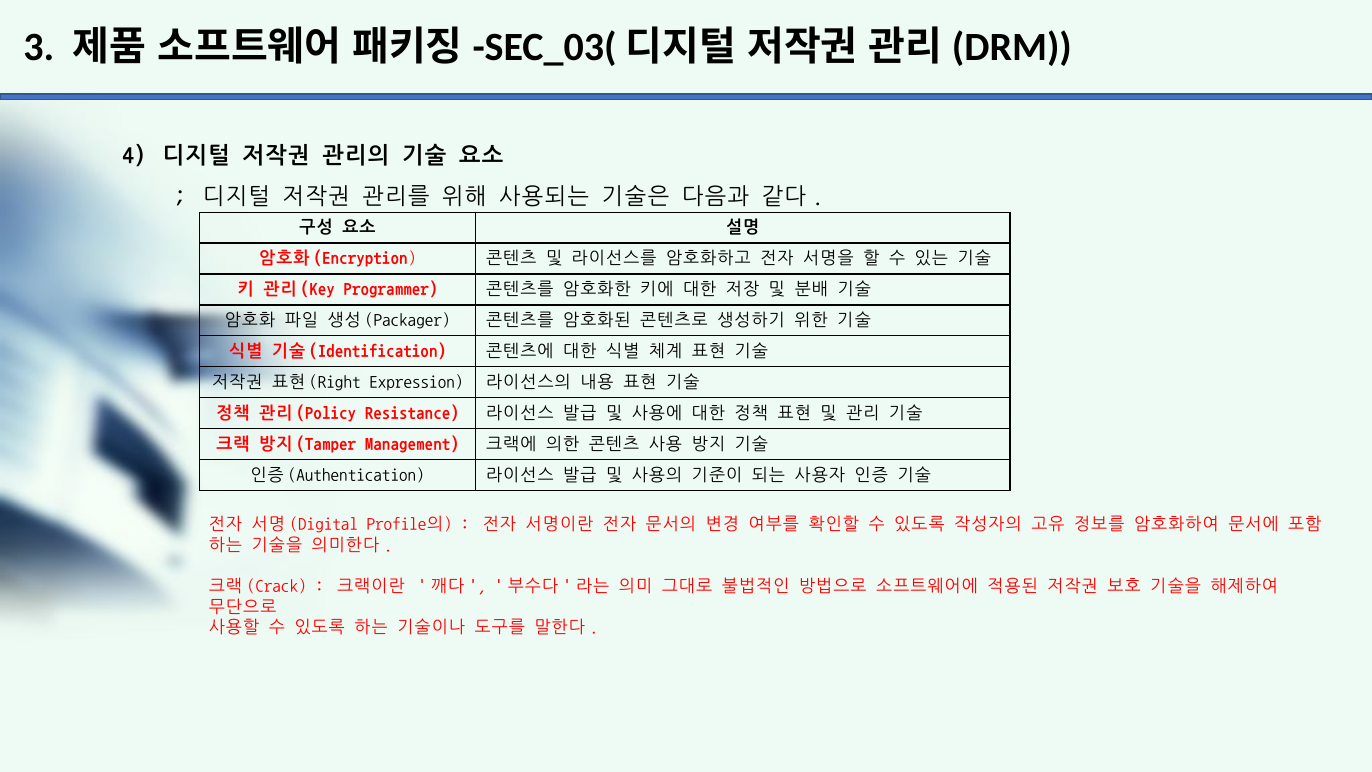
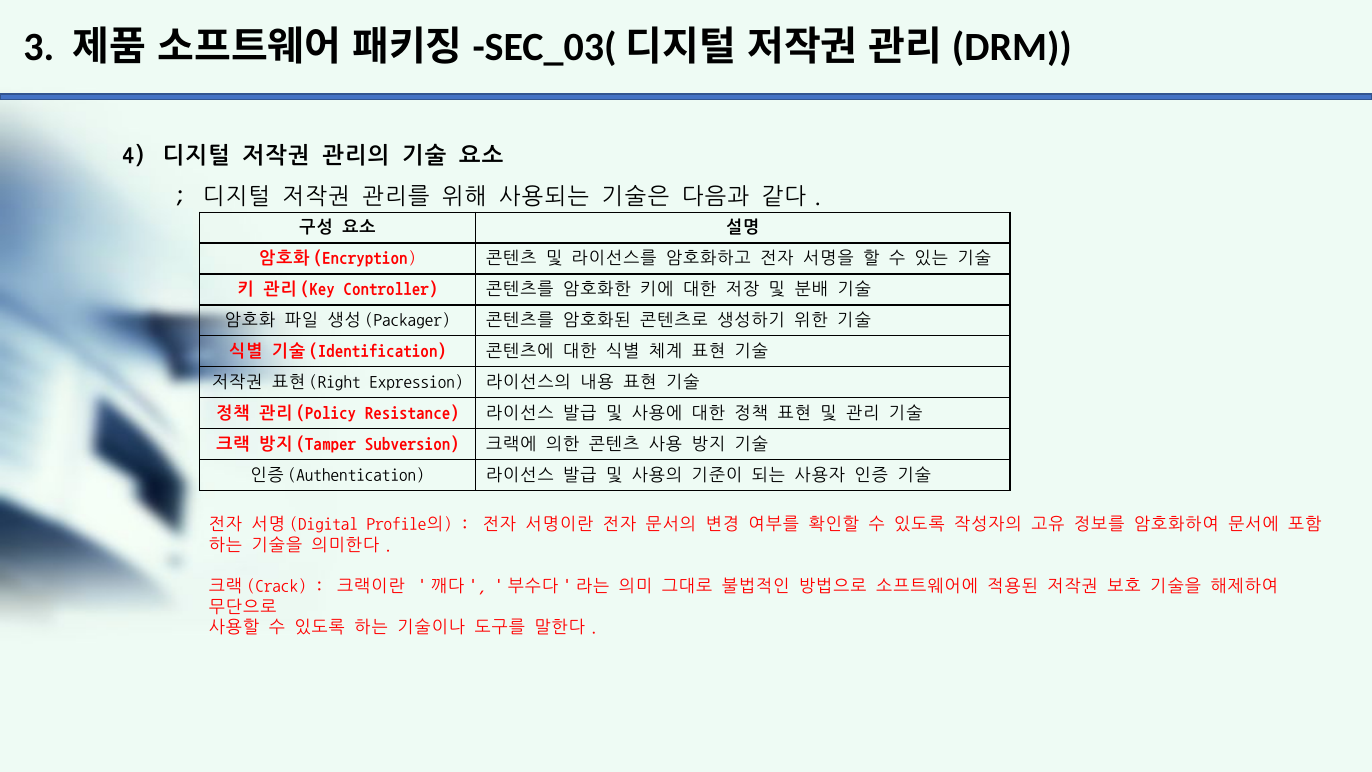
Programmer: Programmer -> Controller
Management: Management -> Subversion
